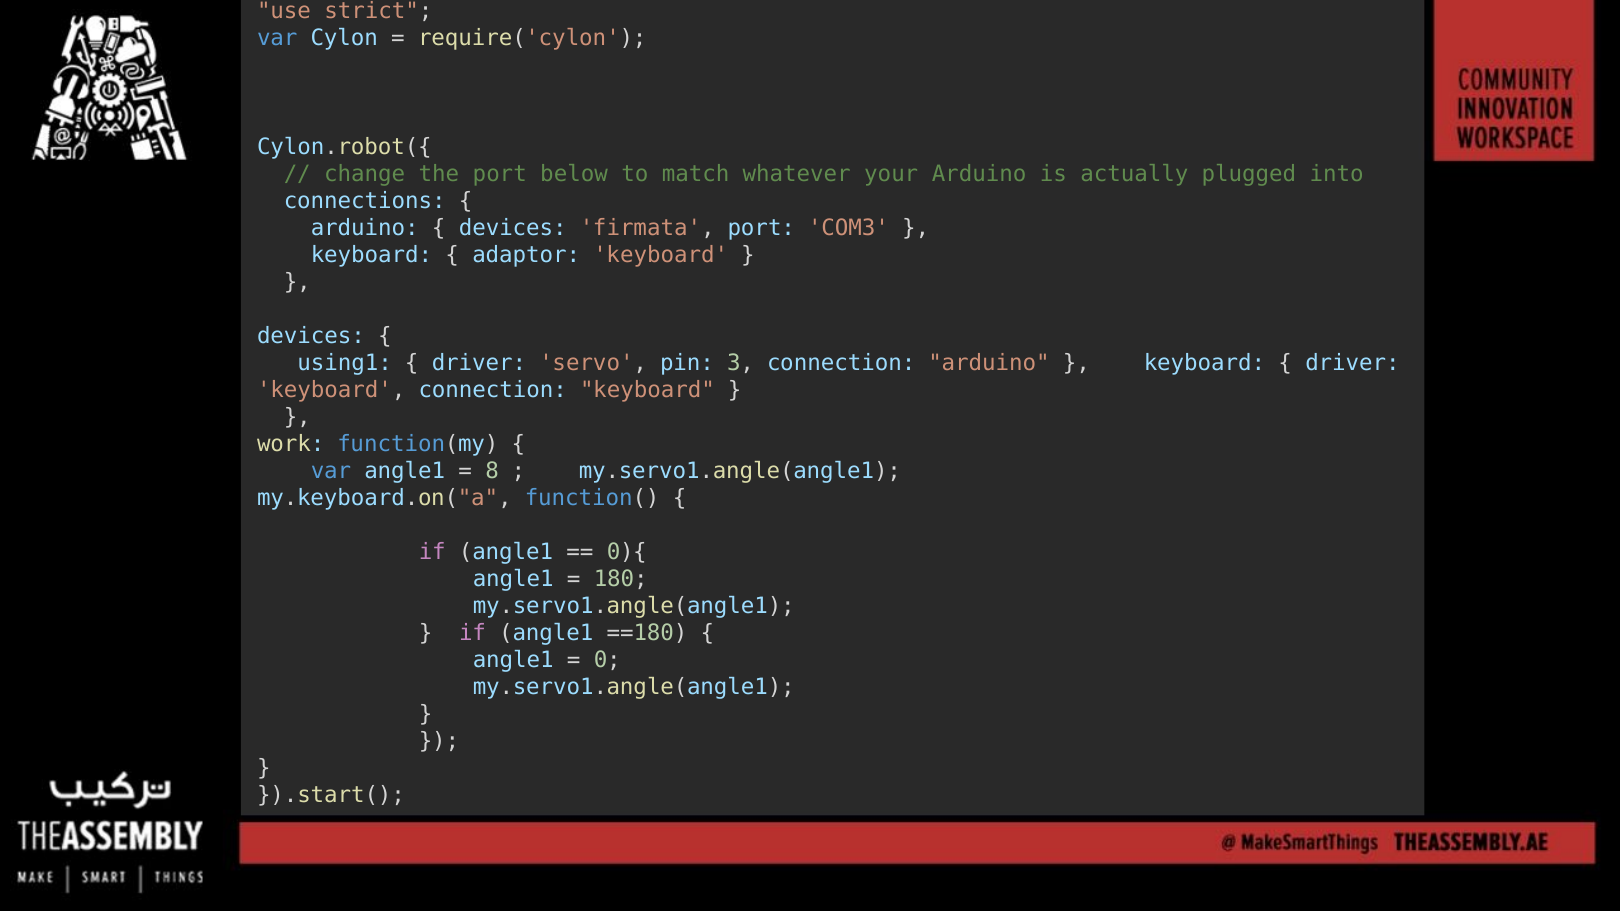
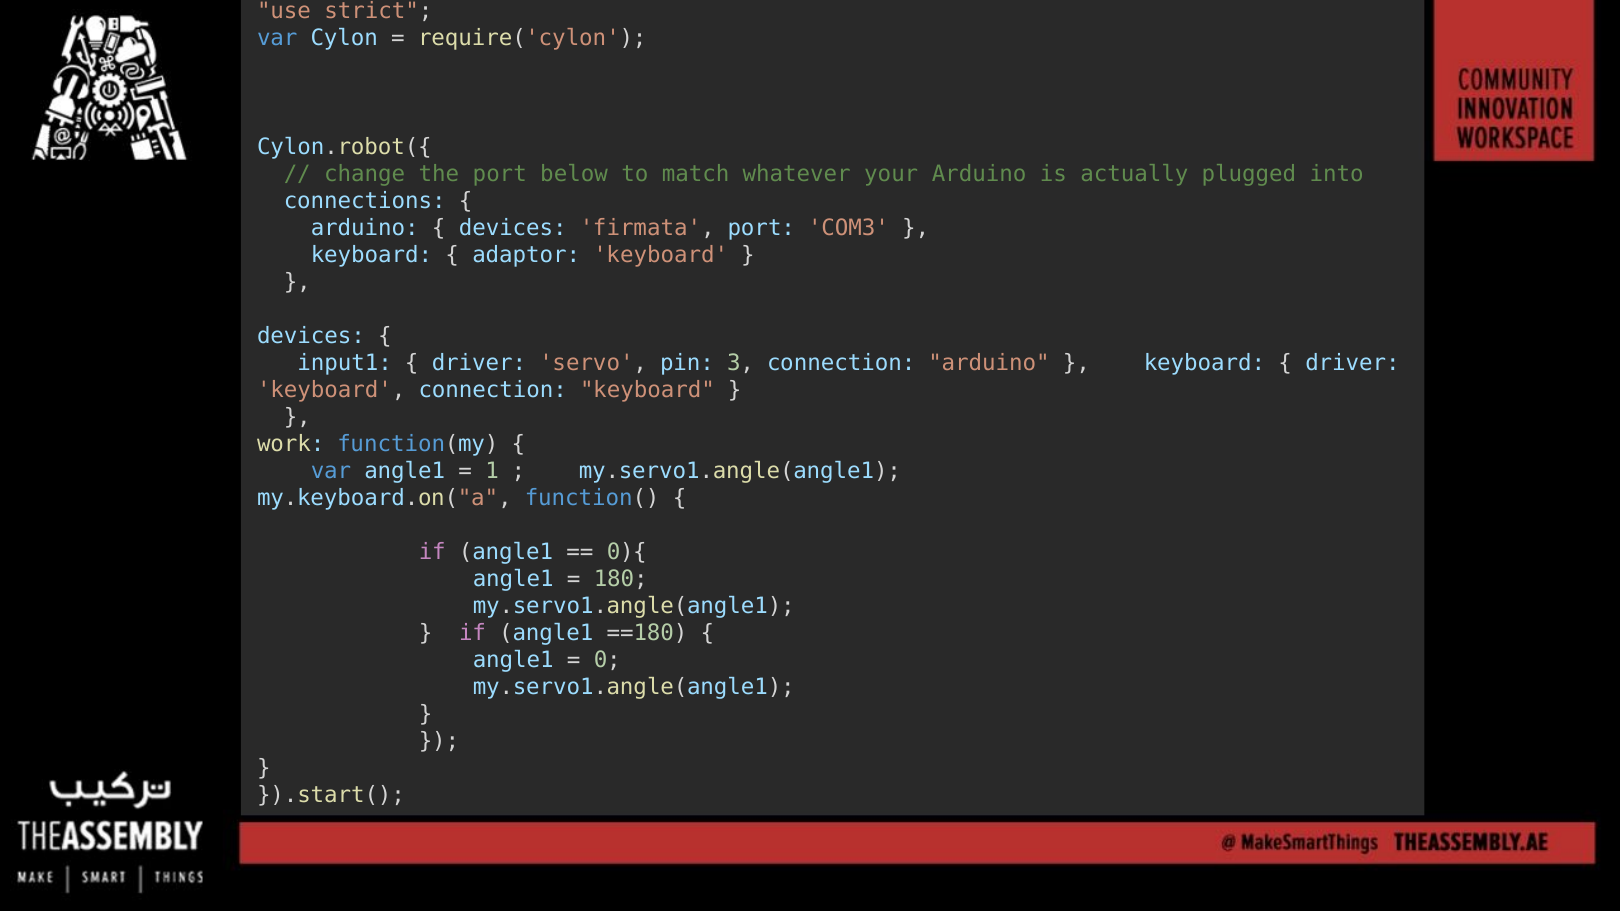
using1: using1 -> input1
8: 8 -> 1
